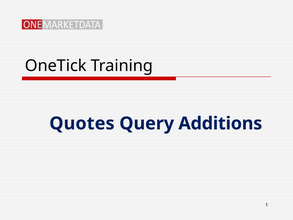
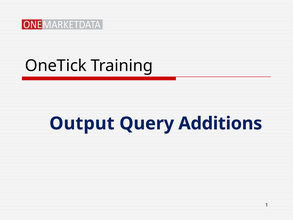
Quotes: Quotes -> Output
